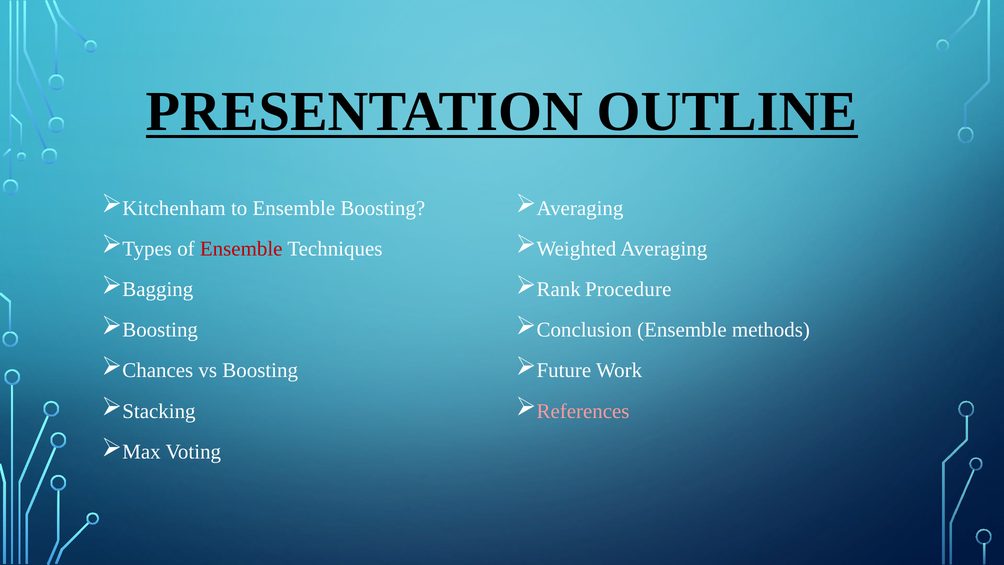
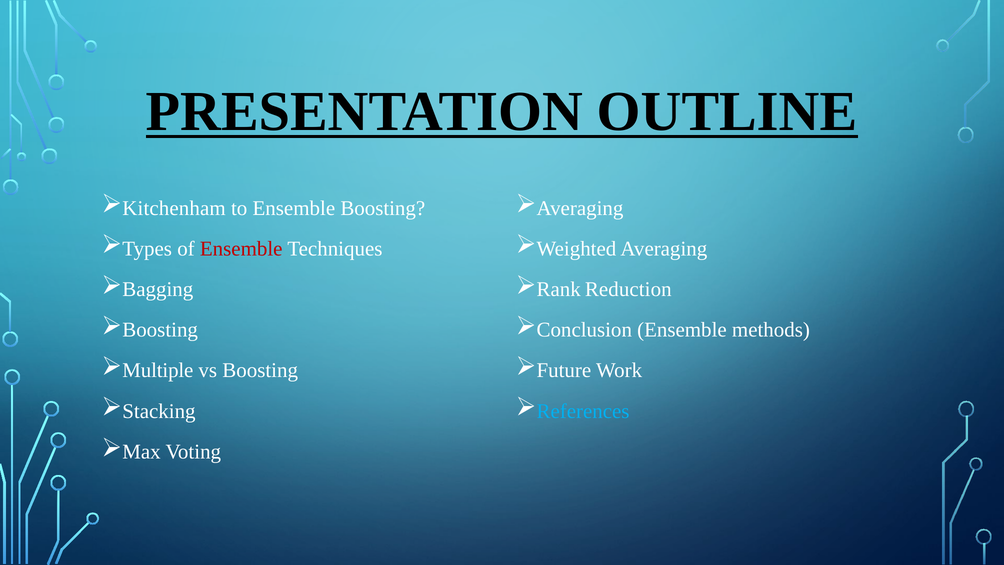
Procedure: Procedure -> Reduction
Chances: Chances -> Multiple
References colour: pink -> light blue
